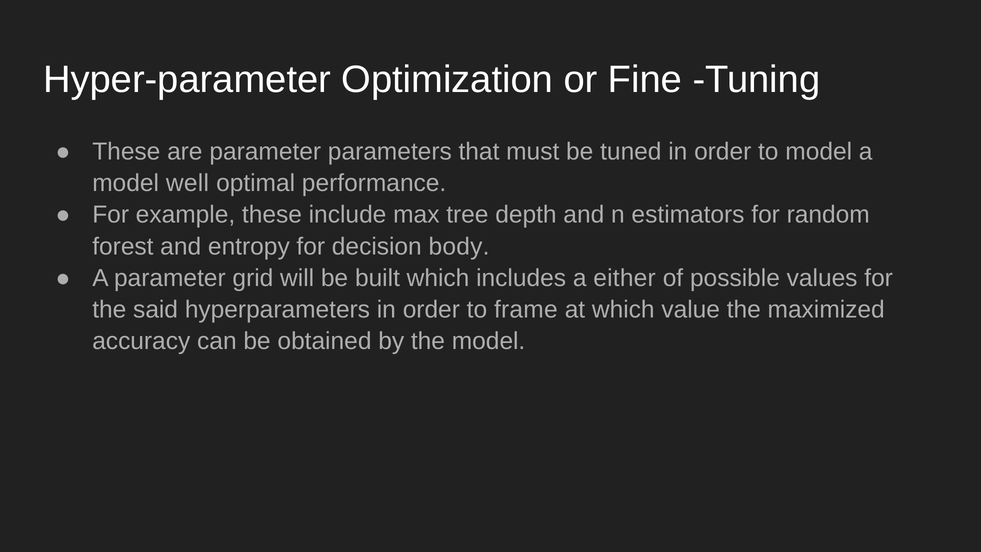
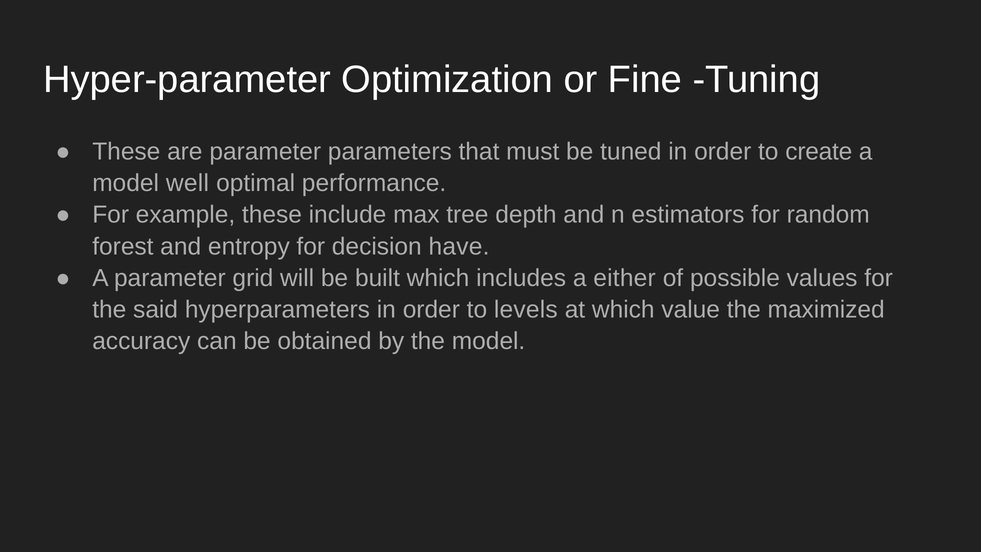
to model: model -> create
body: body -> have
frame: frame -> levels
